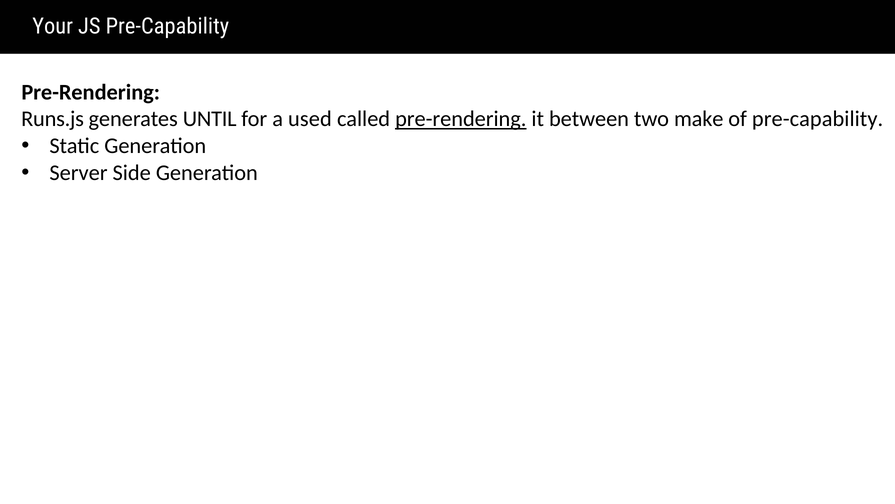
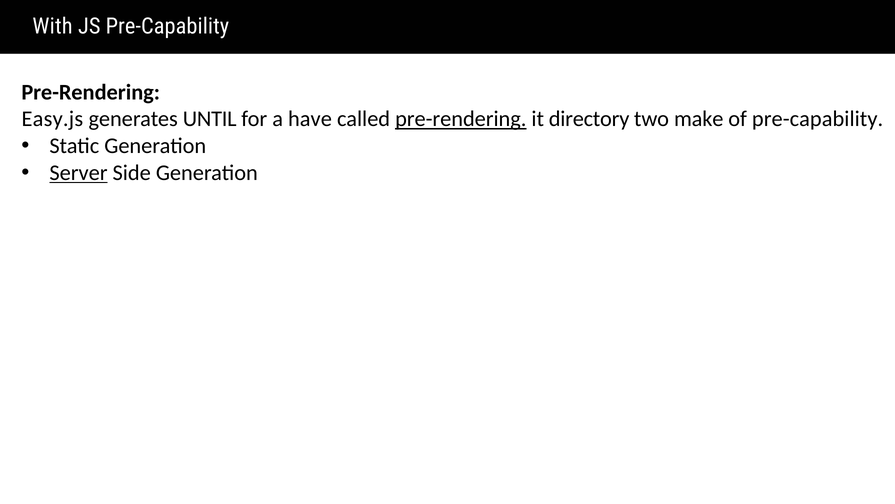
Your: Your -> With
Runs.js: Runs.js -> Easy.js
used: used -> have
between: between -> directory
Server underline: none -> present
